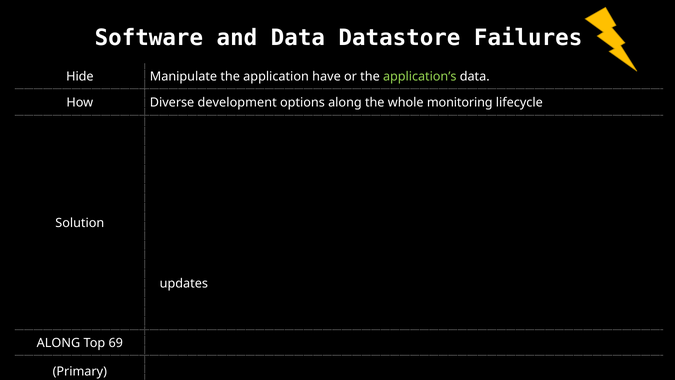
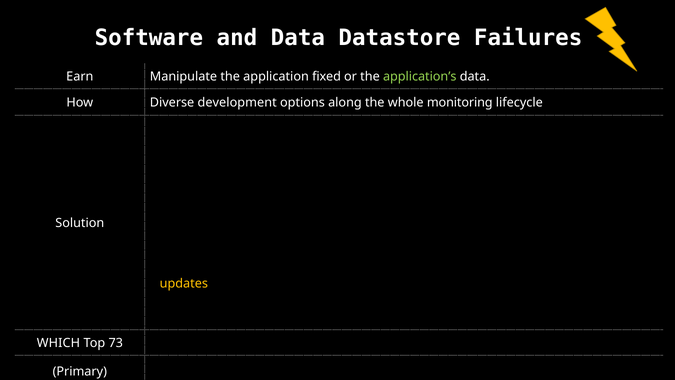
Hide: Hide -> Earn
have: have -> fixed
updates colour: white -> yellow
ALONG at (58, 343): ALONG -> WHICH
69: 69 -> 73
